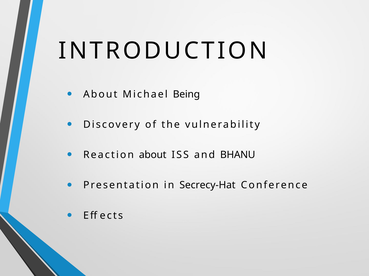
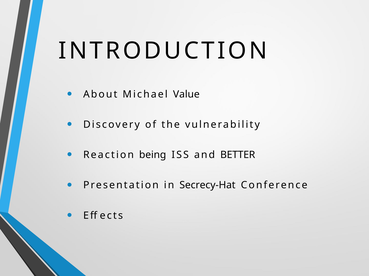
Being: Being -> Value
Reaction about: about -> being
BHANU: BHANU -> BETTER
